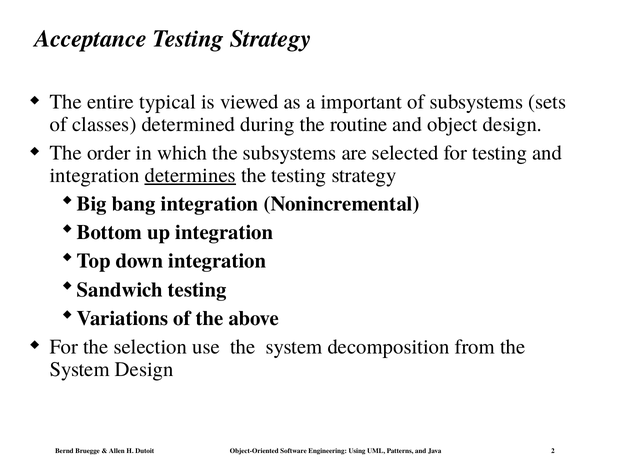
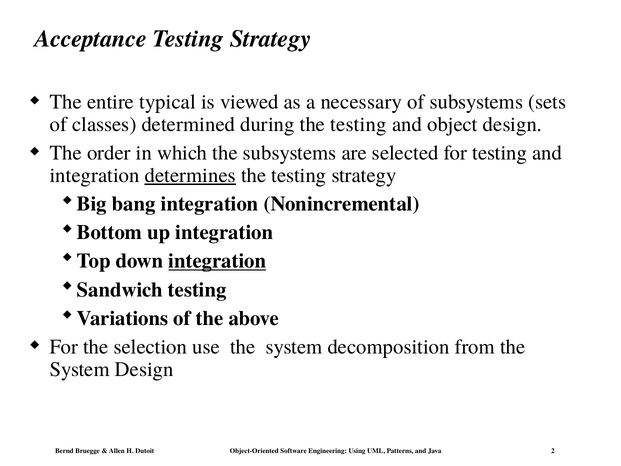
important: important -> necessary
during the routine: routine -> testing
integration at (217, 261) underline: none -> present
